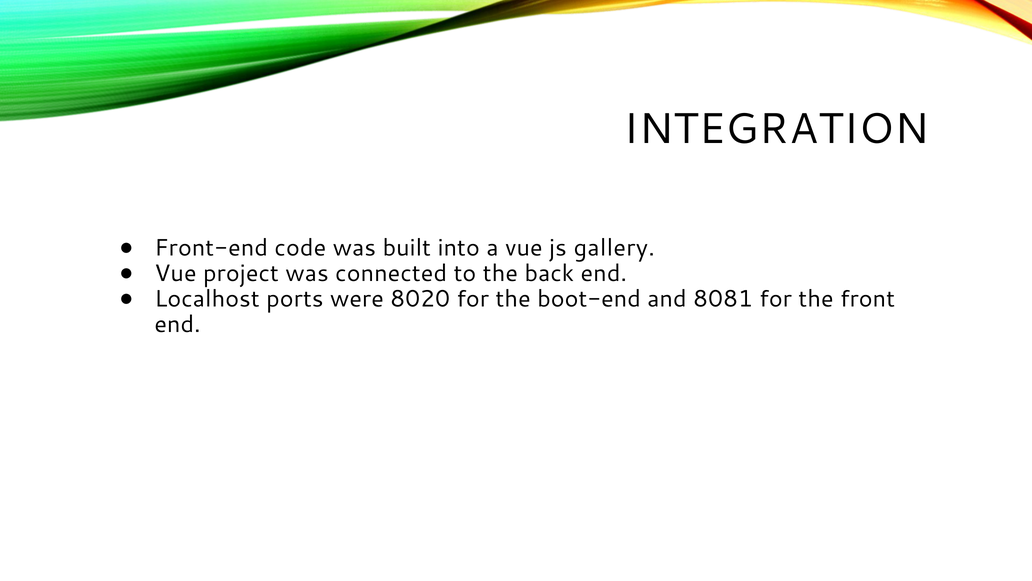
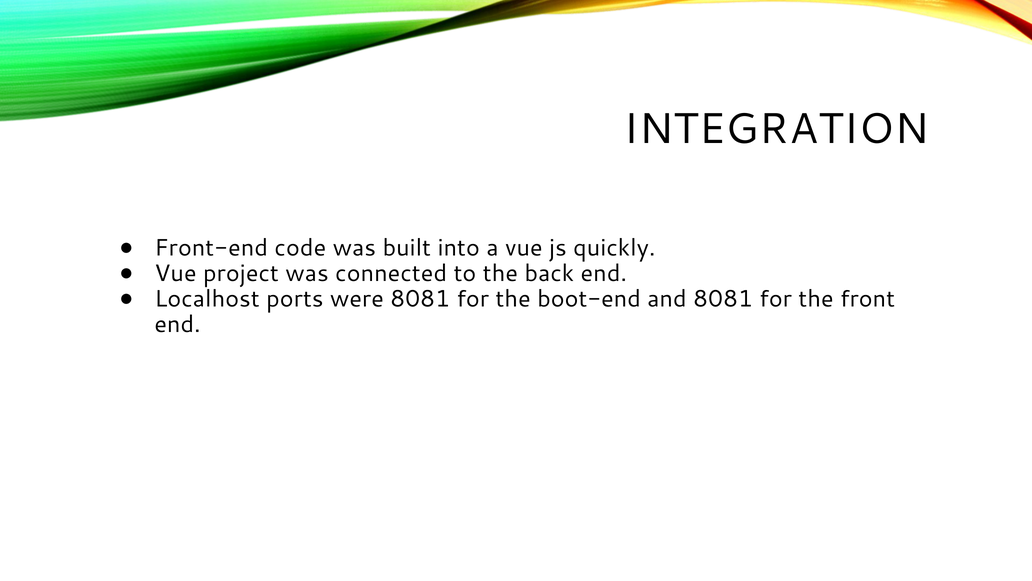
gallery: gallery -> quickly
were 8020: 8020 -> 8081
